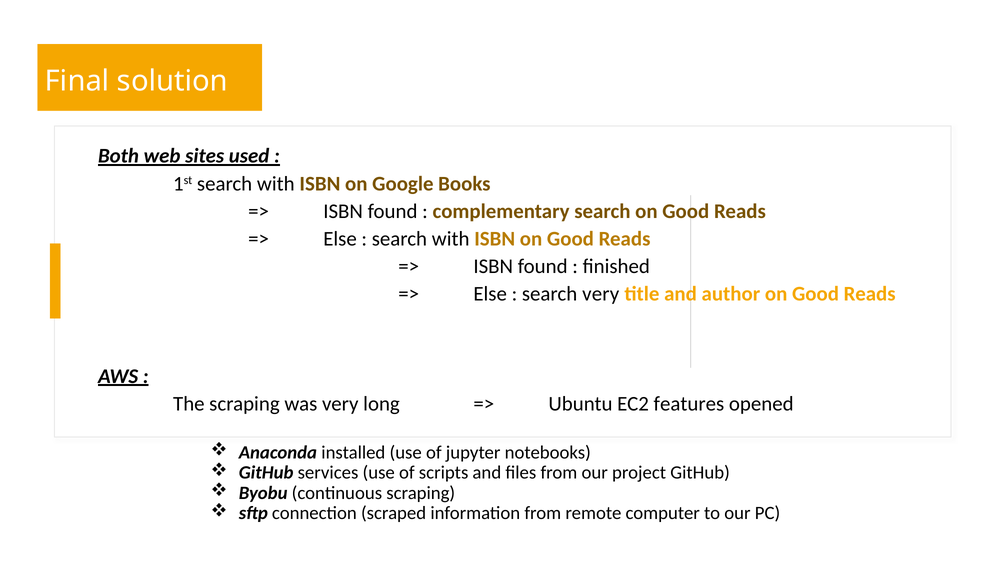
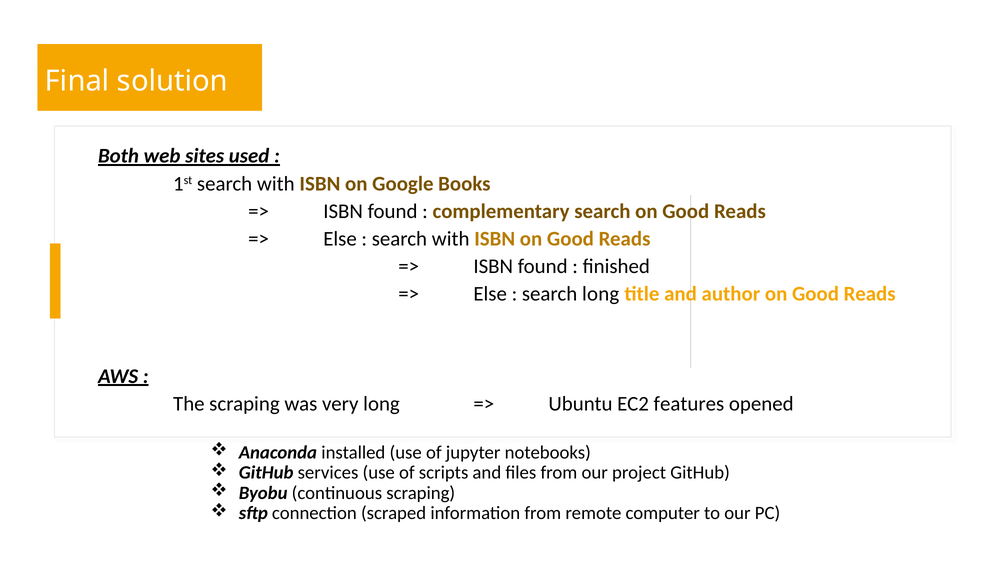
search very: very -> long
